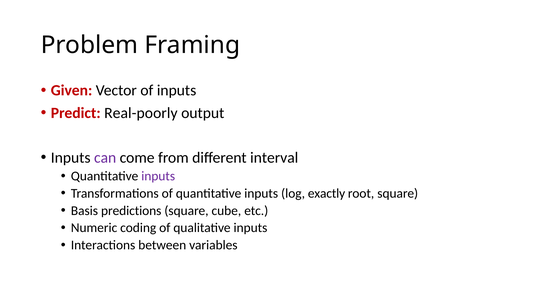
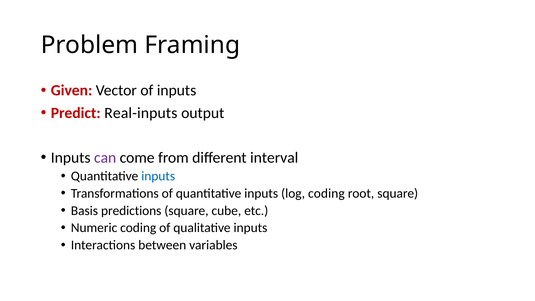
Real-poorly: Real-poorly -> Real-inputs
inputs at (158, 176) colour: purple -> blue
log exactly: exactly -> coding
